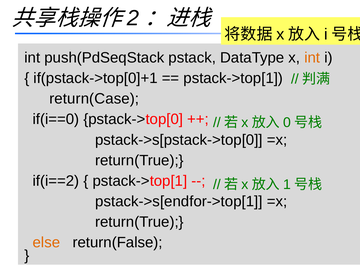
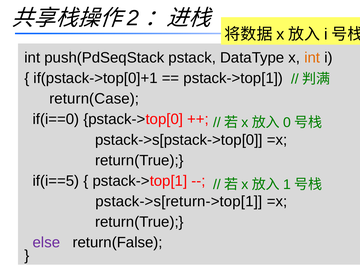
if(i==2: if(i==2 -> if(i==5
pstack->s[endfor->top[1: pstack->s[endfor->top[1 -> pstack->s[return->top[1
else colour: orange -> purple
